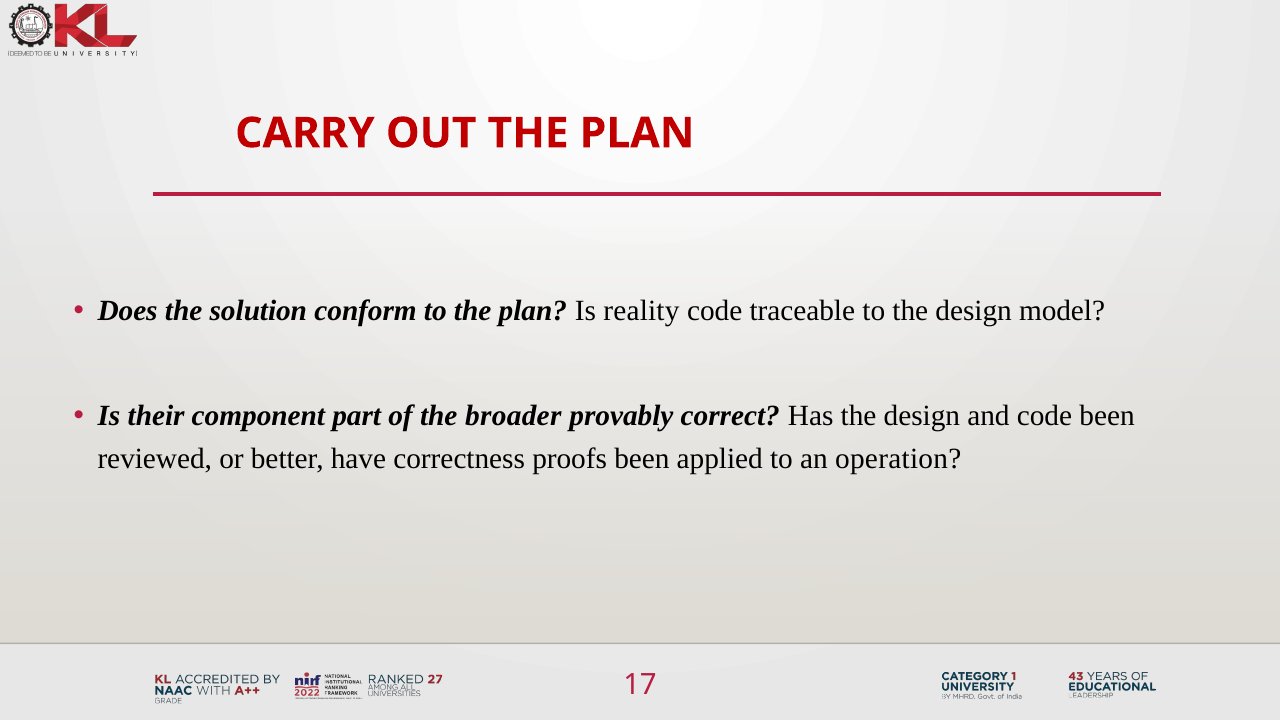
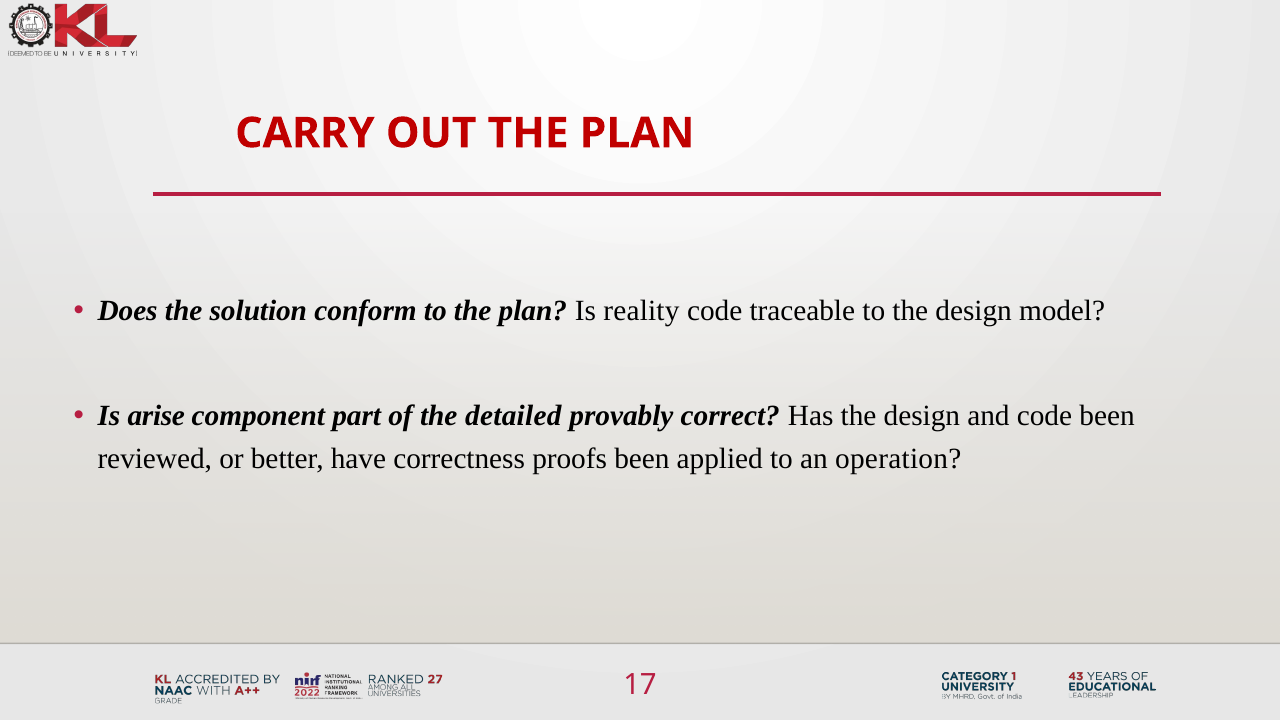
their: their -> arise
broader: broader -> detailed
